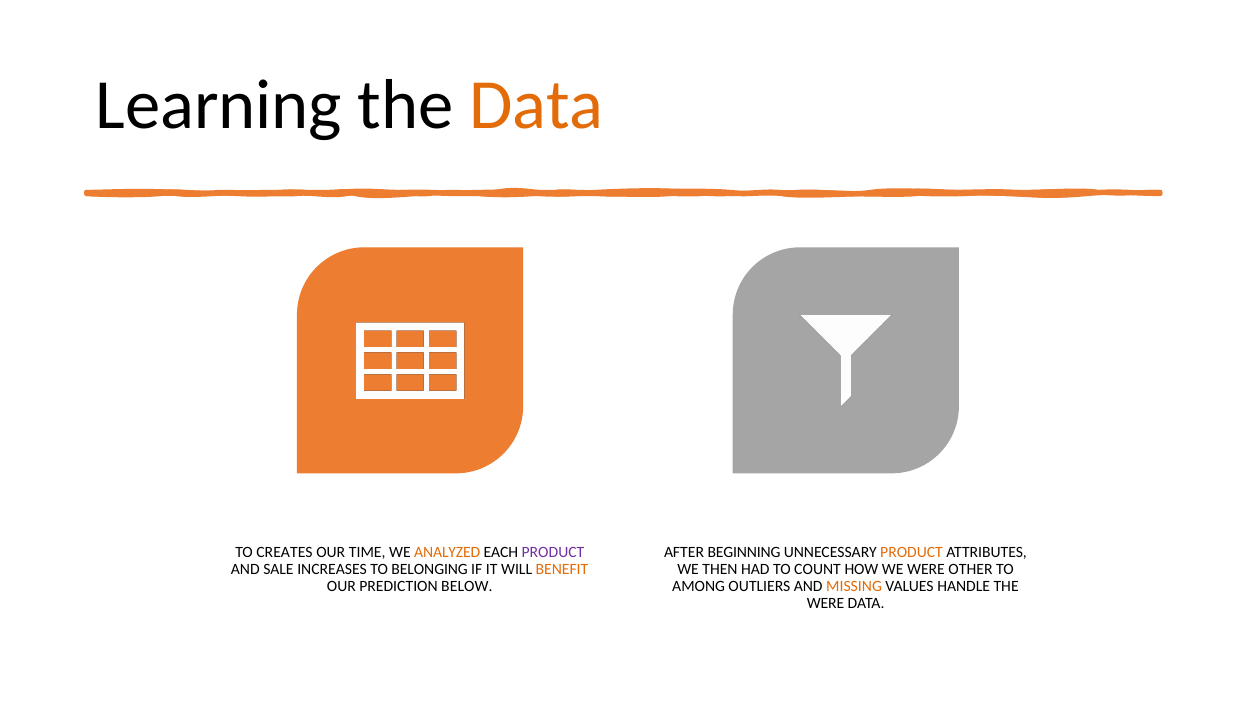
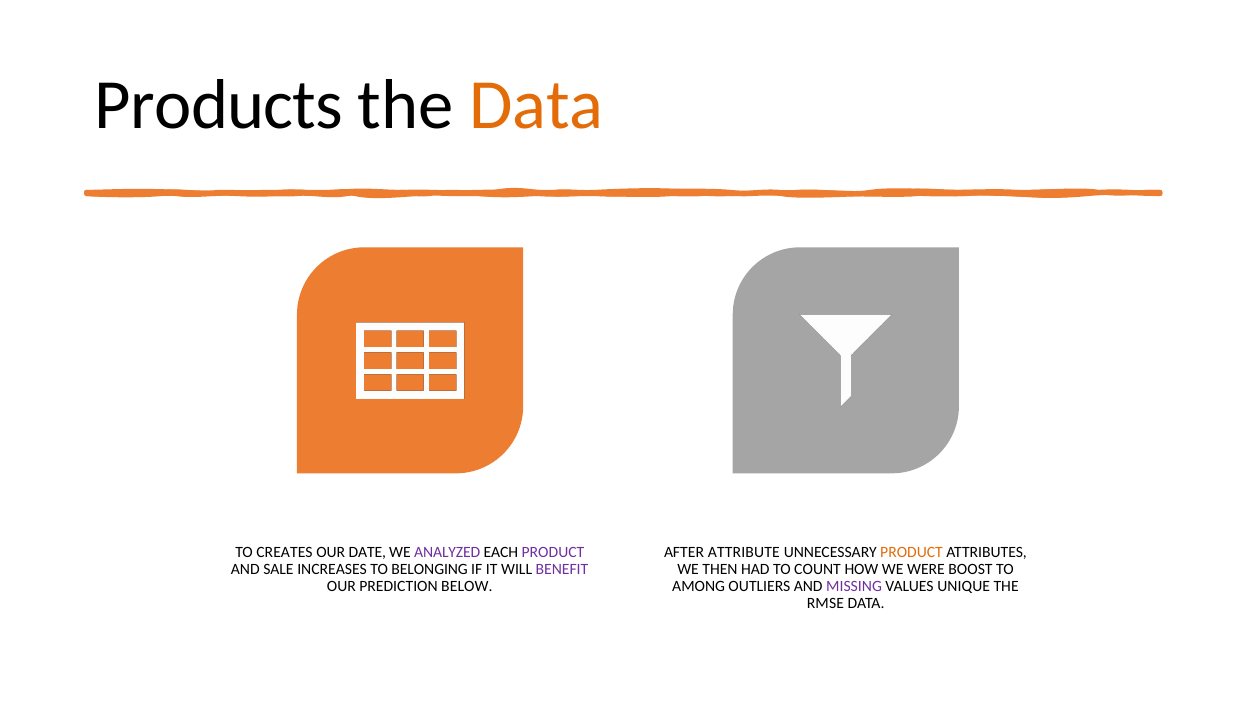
Learning: Learning -> Products
TIME: TIME -> DATE
ANALYZED colour: orange -> purple
BEGINNING: BEGINNING -> ATTRIBUTE
BENEFIT colour: orange -> purple
OTHER: OTHER -> BOOST
MISSING colour: orange -> purple
HANDLE: HANDLE -> UNIQUE
WERE at (826, 603): WERE -> RMSE
